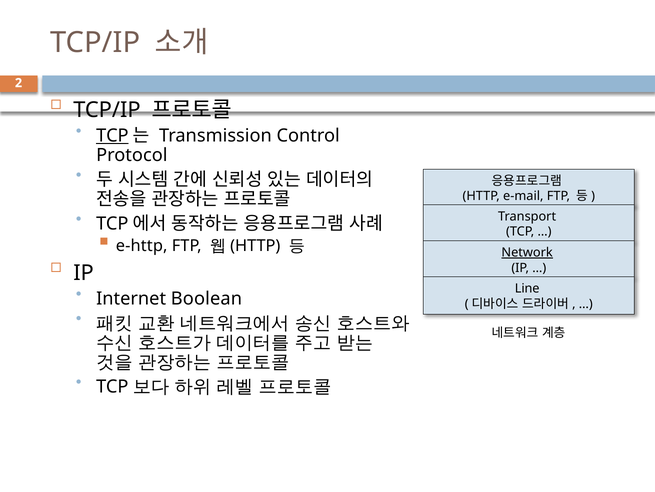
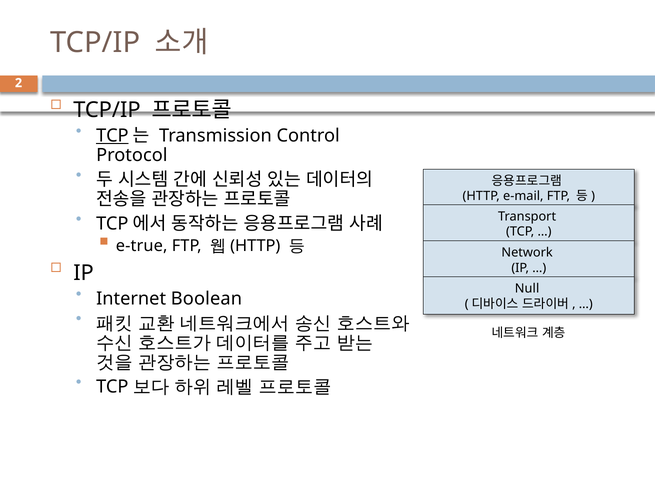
e-http: e-http -> e-true
Network underline: present -> none
Line: Line -> Null
